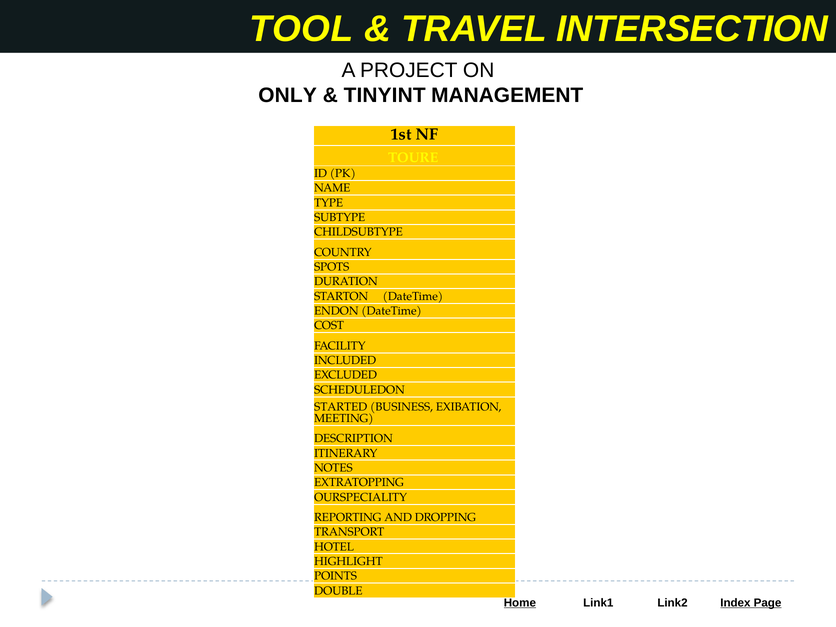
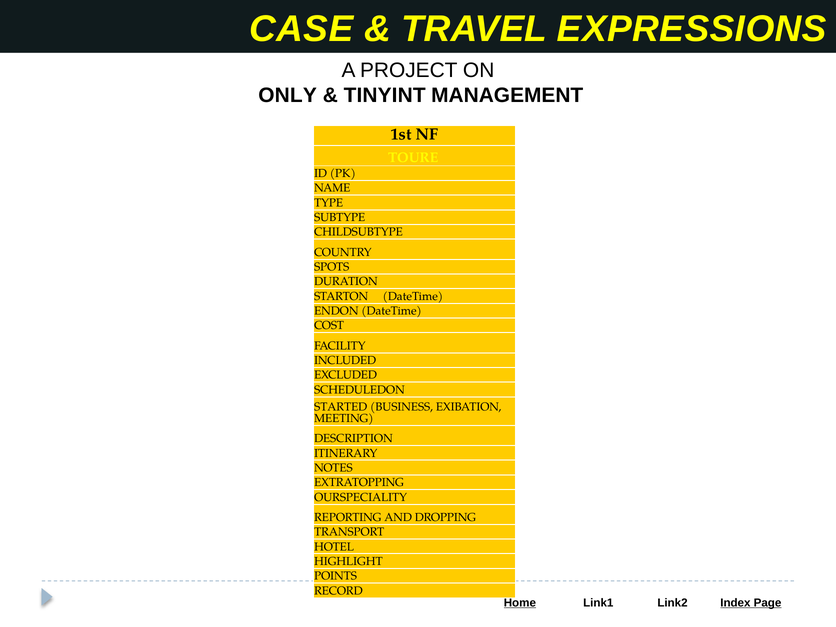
TOOL: TOOL -> CASE
INTERSECTION: INTERSECTION -> EXPRESSIONS
DOUBLE: DOUBLE -> RECORD
